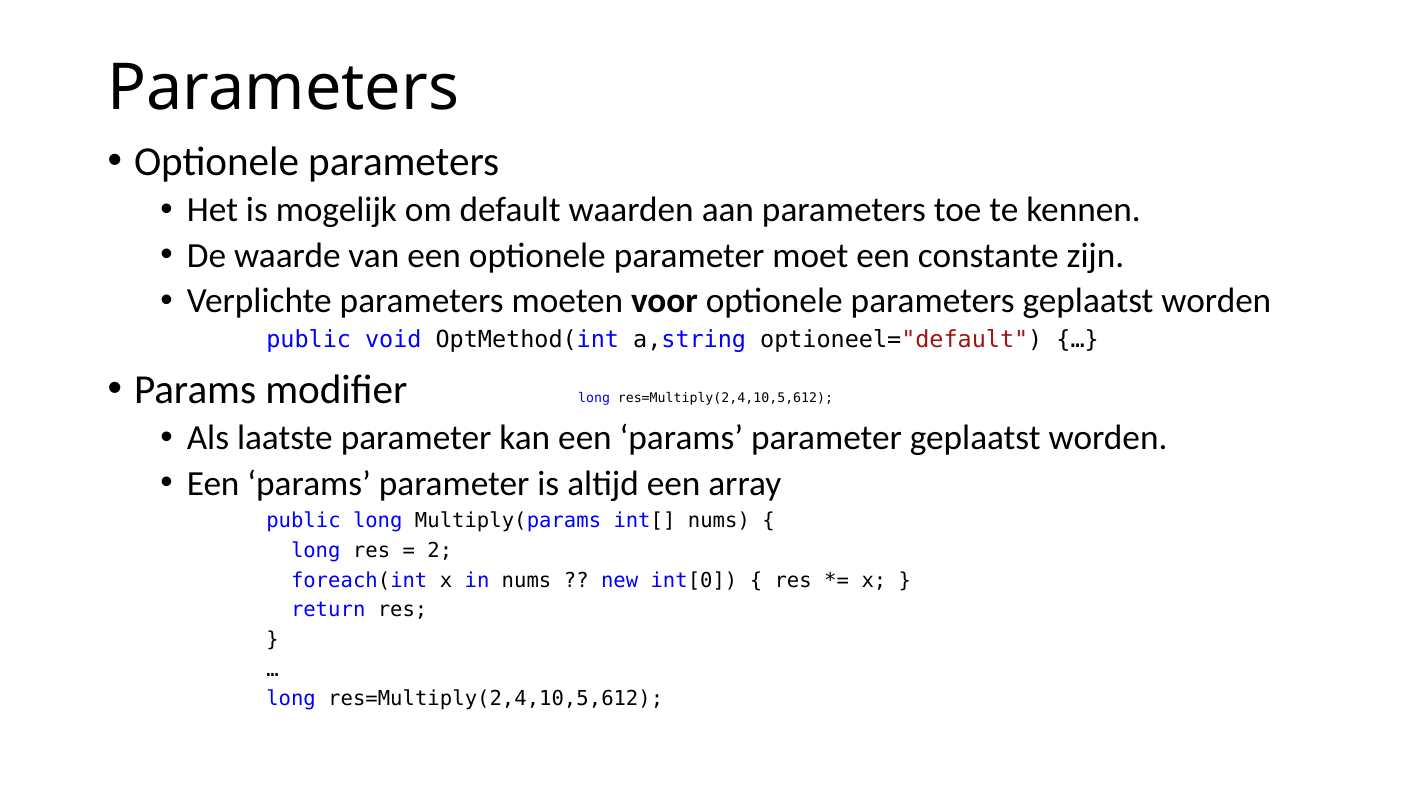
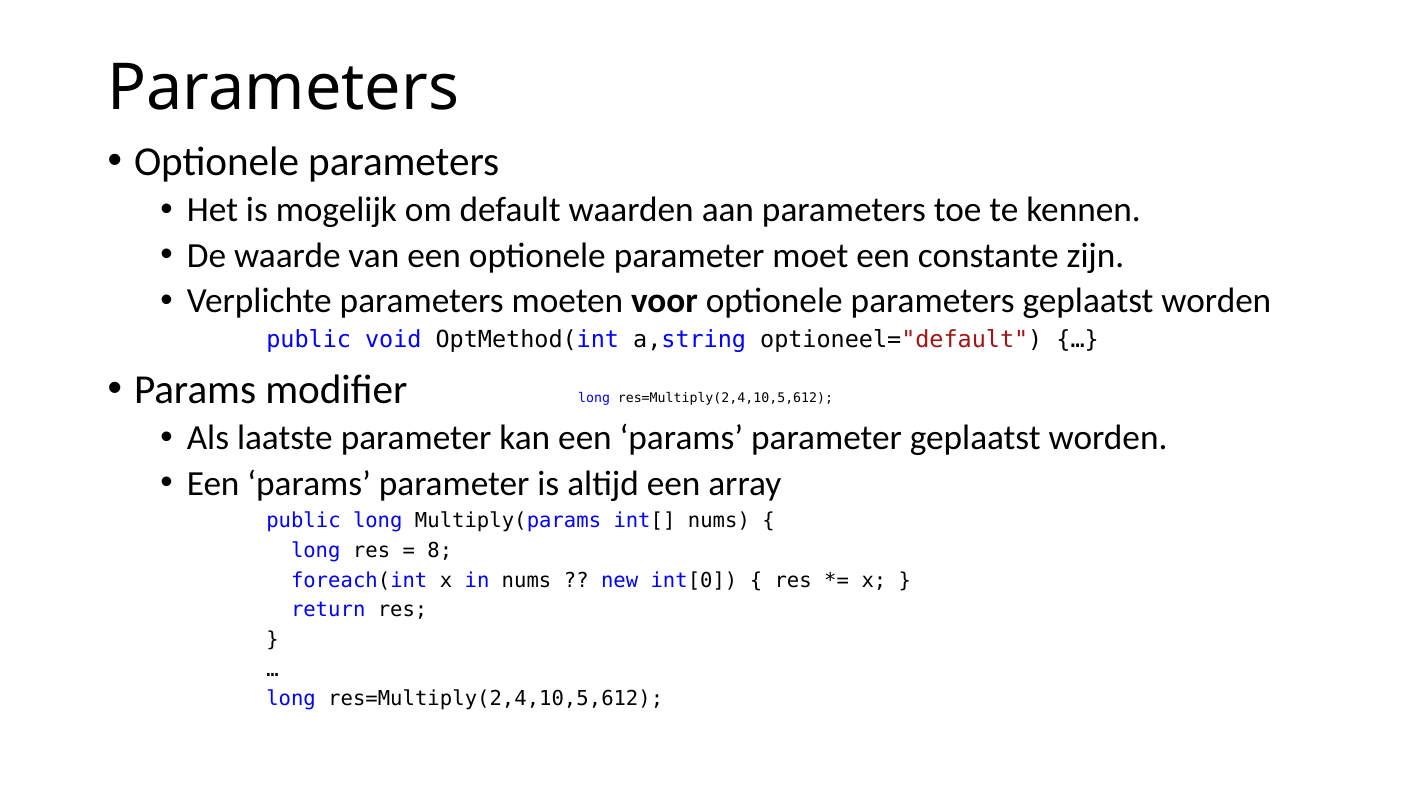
2: 2 -> 8
